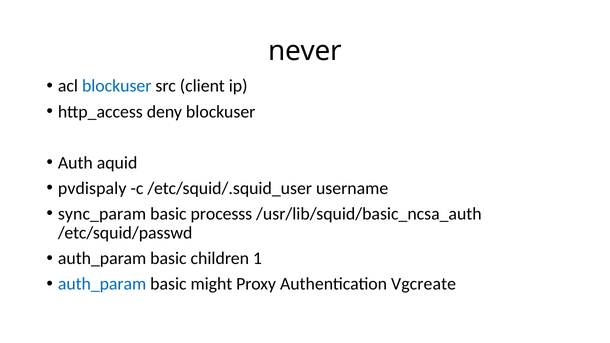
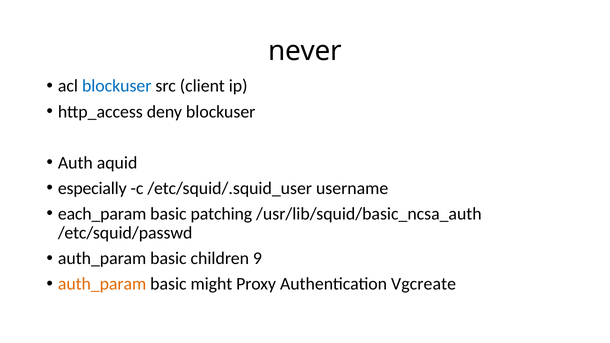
pvdispaly: pvdispaly -> especially
sync_param: sync_param -> each_param
processs: processs -> patching
1: 1 -> 9
auth_param at (102, 284) colour: blue -> orange
